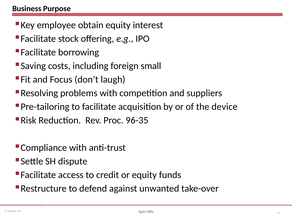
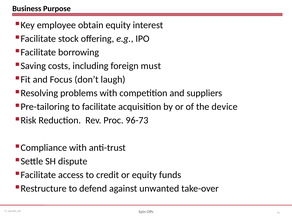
small: small -> must
96-35: 96-35 -> 96-73
